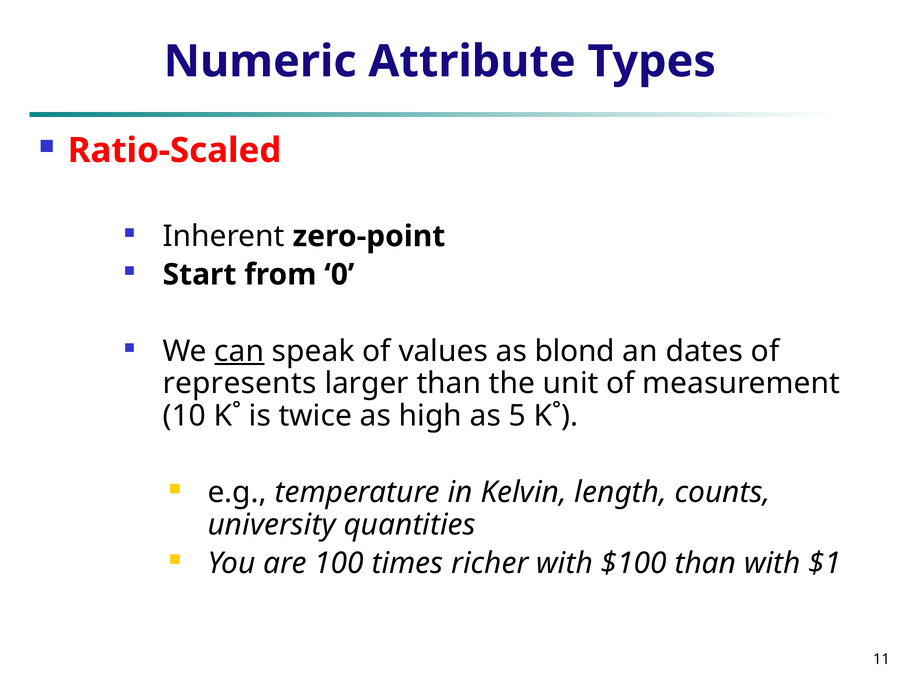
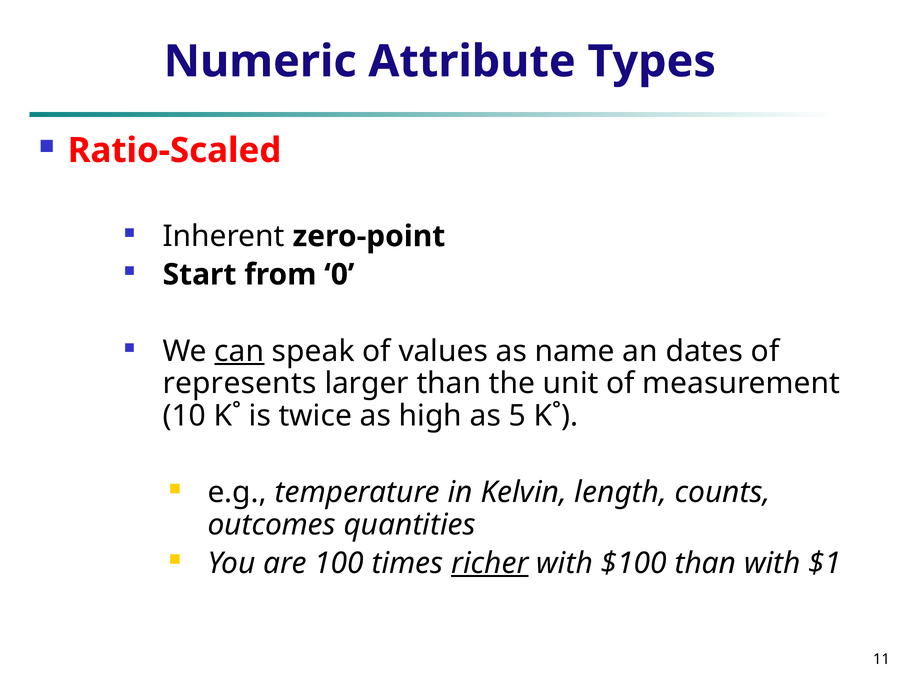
blond: blond -> name
university: university -> outcomes
richer underline: none -> present
